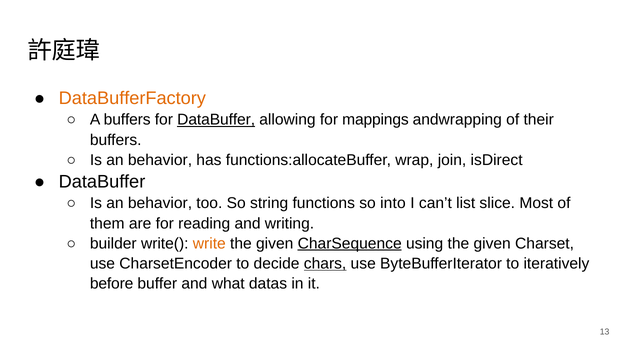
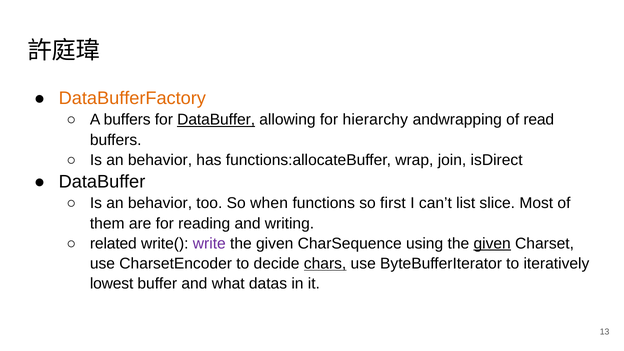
mappings: mappings -> hierarchy
their: their -> read
string: string -> when
into: into -> first
builder: builder -> related
write colour: orange -> purple
CharSequence underline: present -> none
given at (492, 243) underline: none -> present
before: before -> lowest
